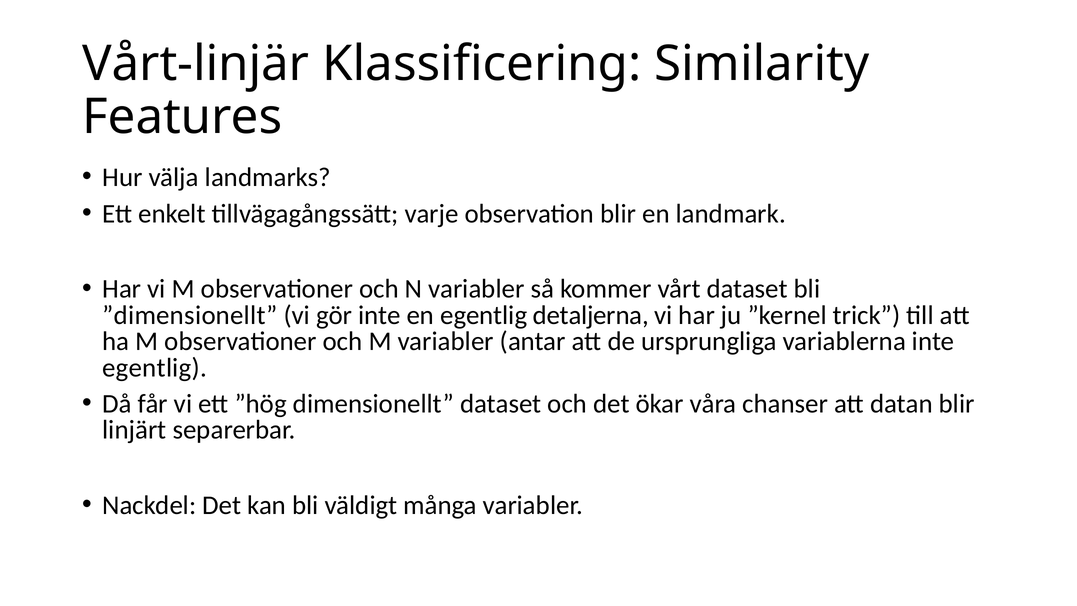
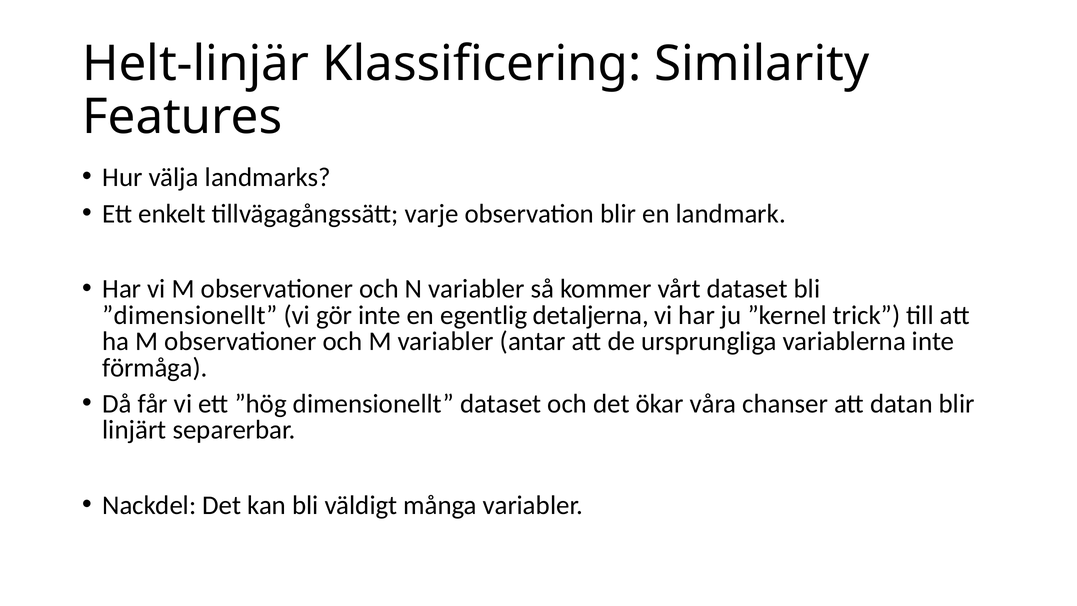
Vårt-linjär: Vårt-linjär -> Helt-linjär
egentlig at (155, 368): egentlig -> förmåga
